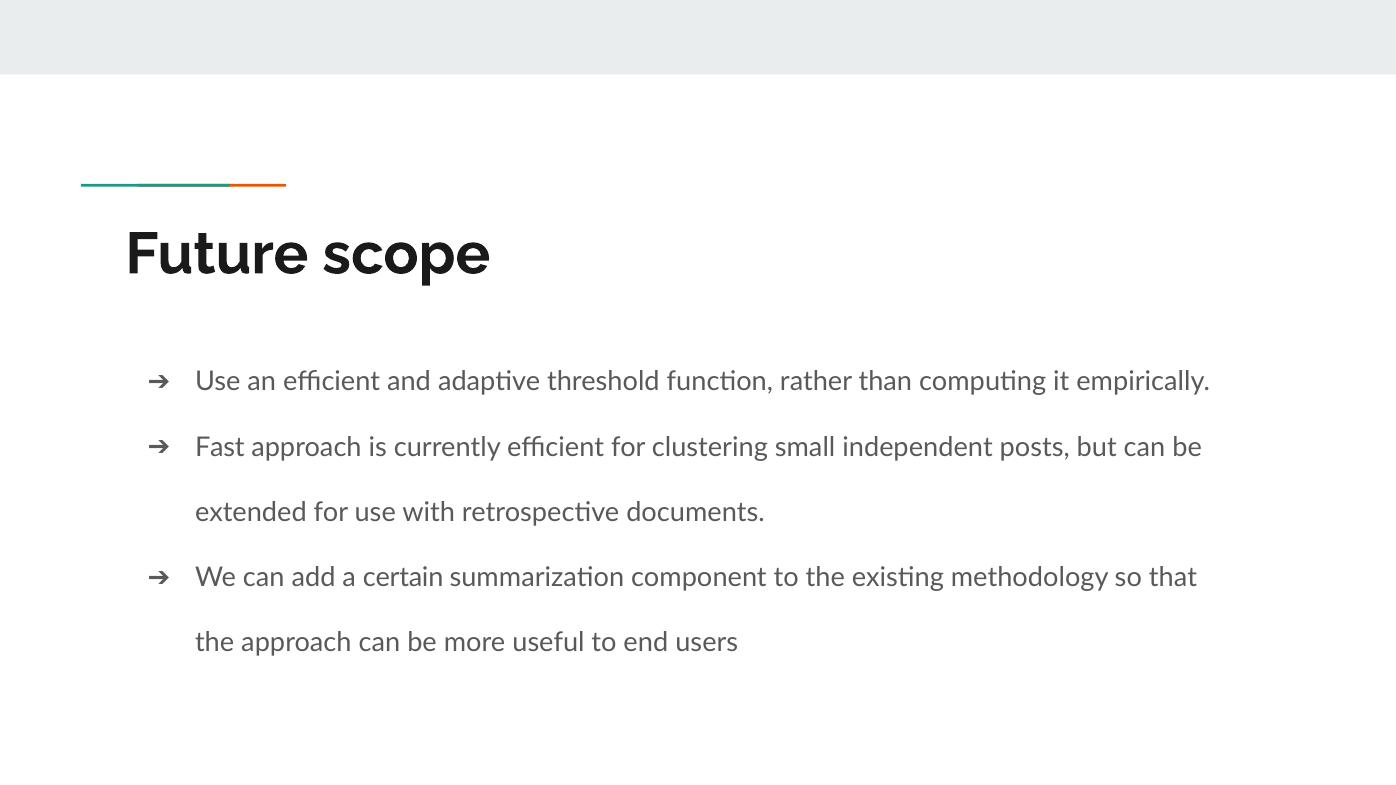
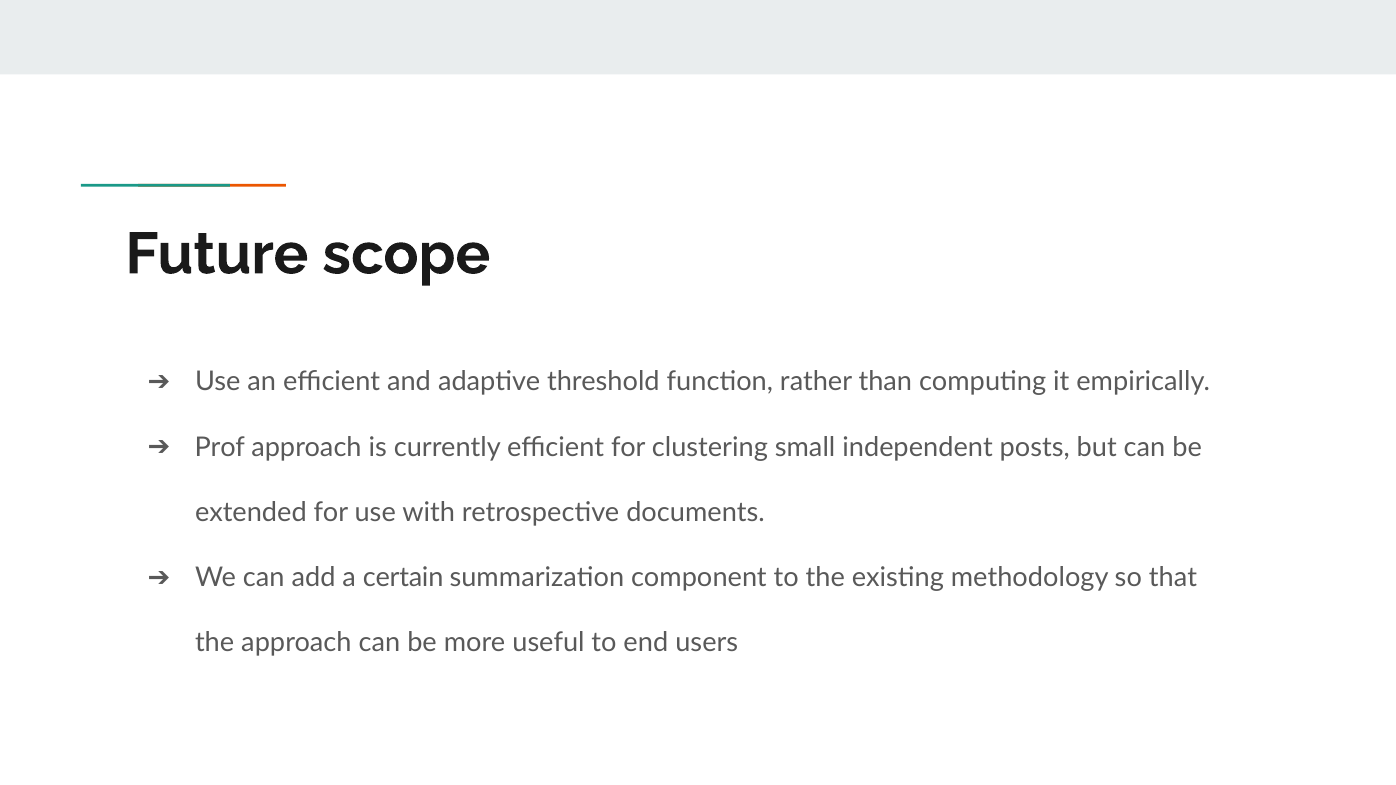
Fast: Fast -> Prof
